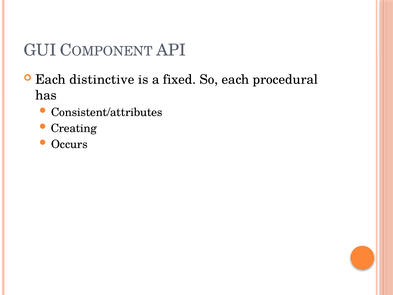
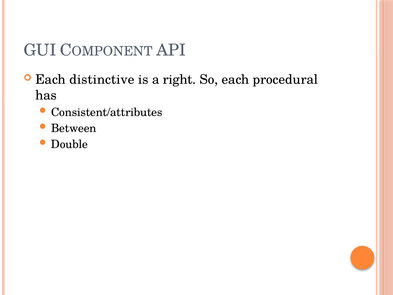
fixed: fixed -> right
Creating: Creating -> Between
Occurs: Occurs -> Double
